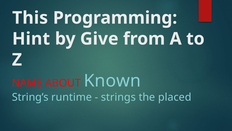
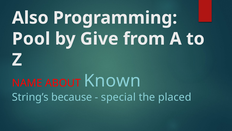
This: This -> Also
Hint: Hint -> Pool
runtime: runtime -> because
strings: strings -> special
